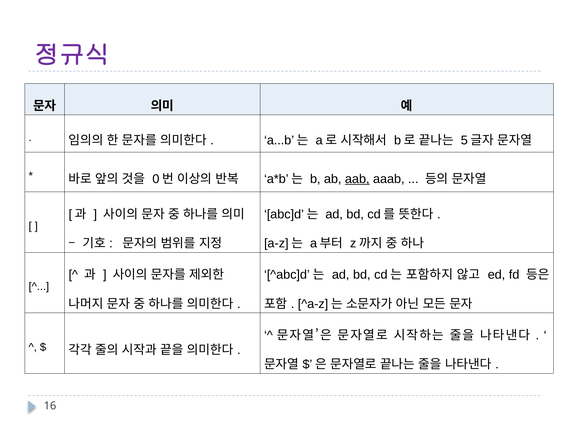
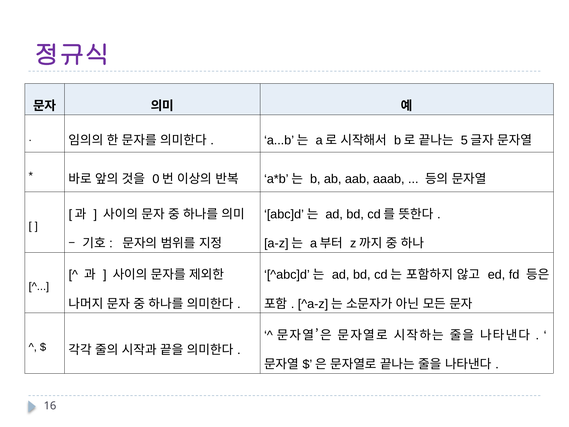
aab underline: present -> none
